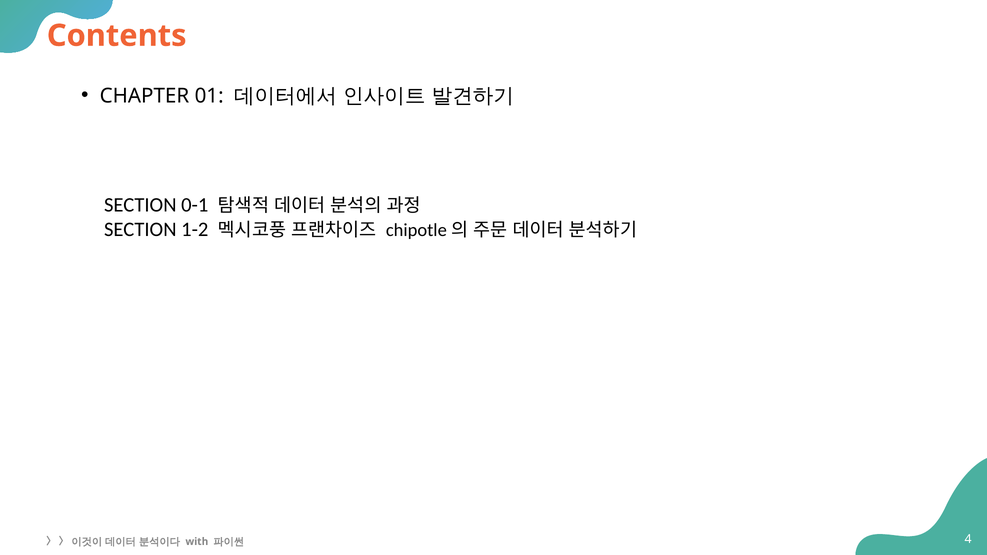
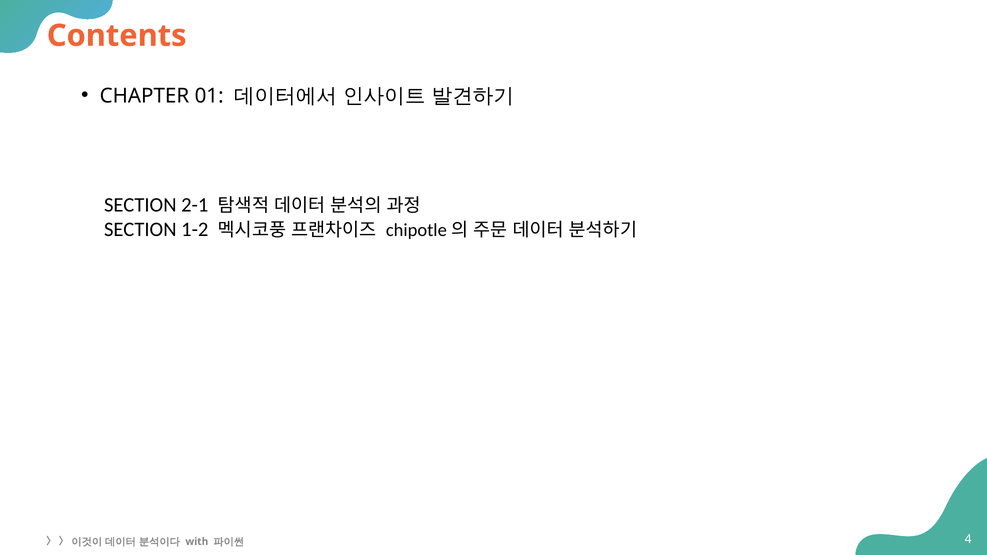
0-1: 0-1 -> 2-1
